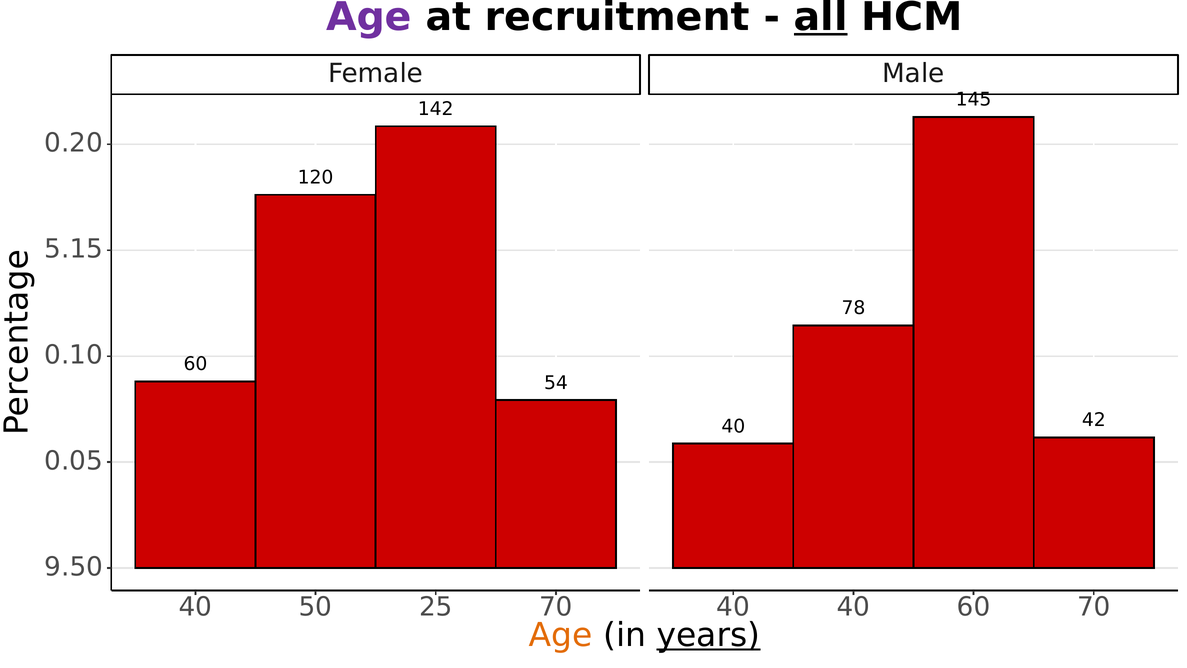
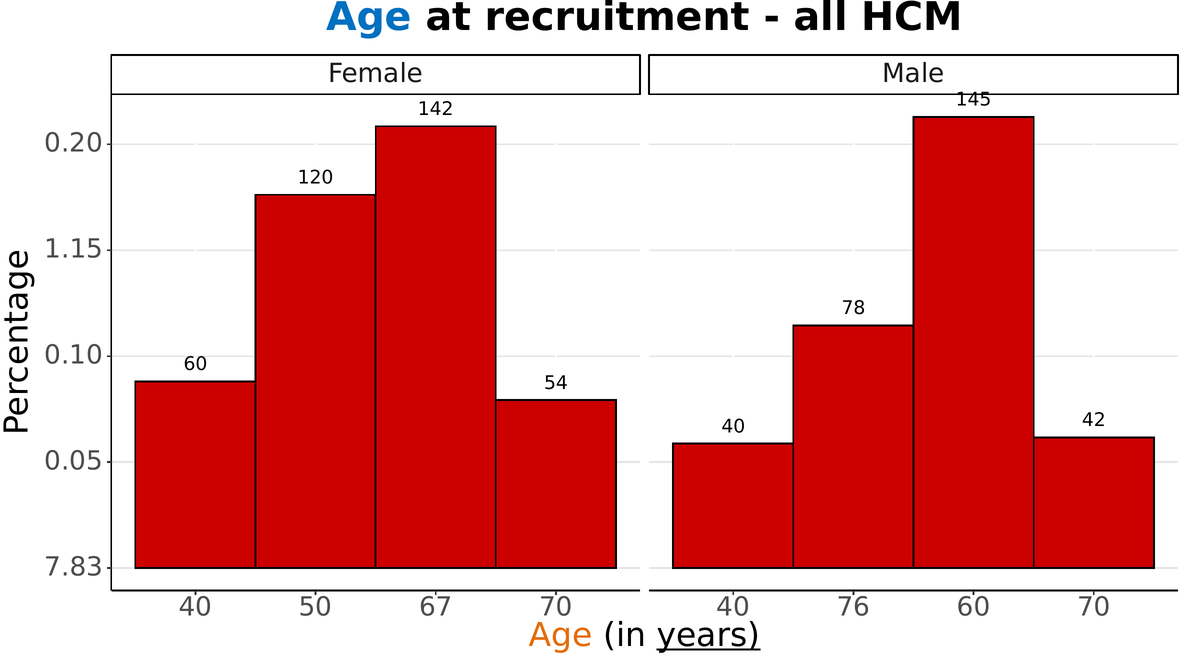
Age at (369, 17) colour: purple -> blue
all underline: present -> none
5.15: 5.15 -> 1.15
9.50: 9.50 -> 7.83
25: 25 -> 67
40 40: 40 -> 76
